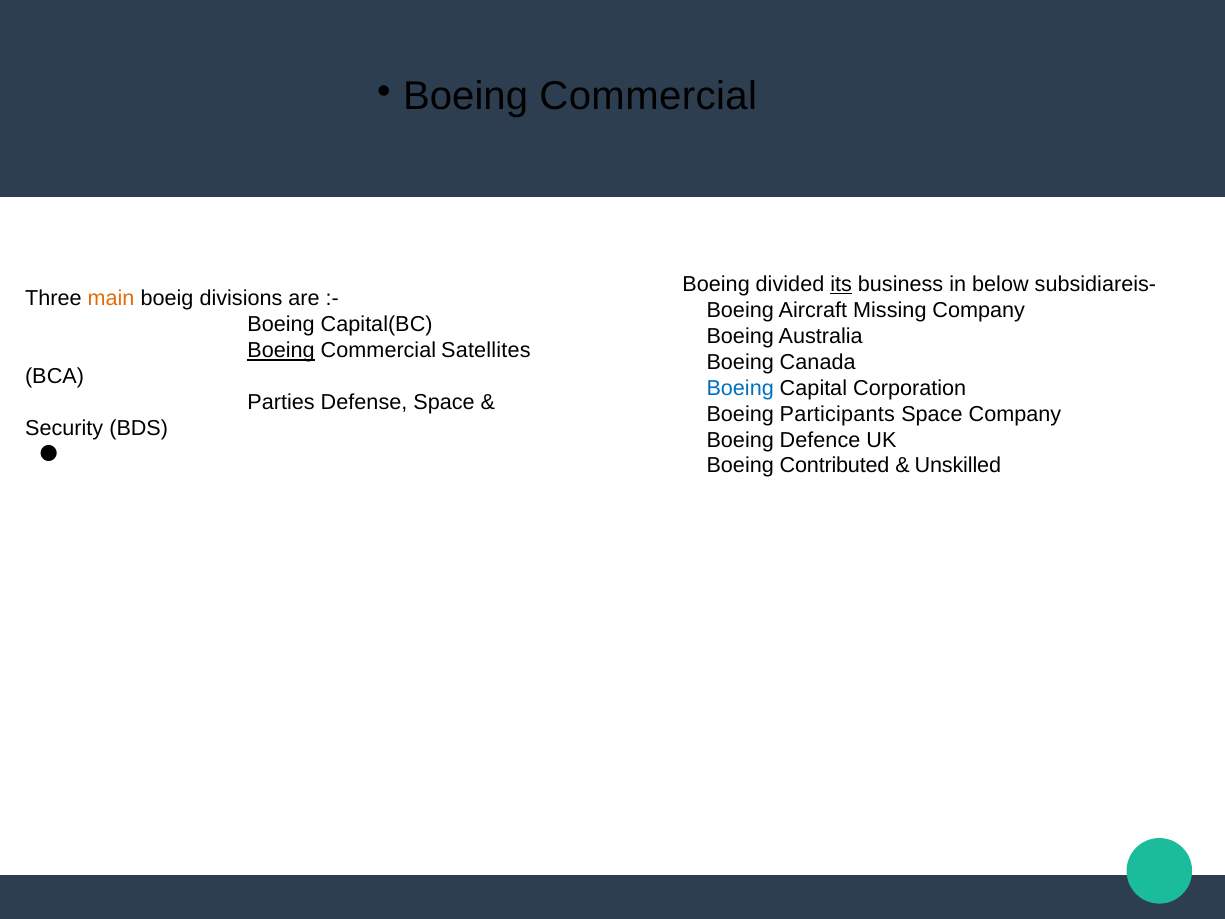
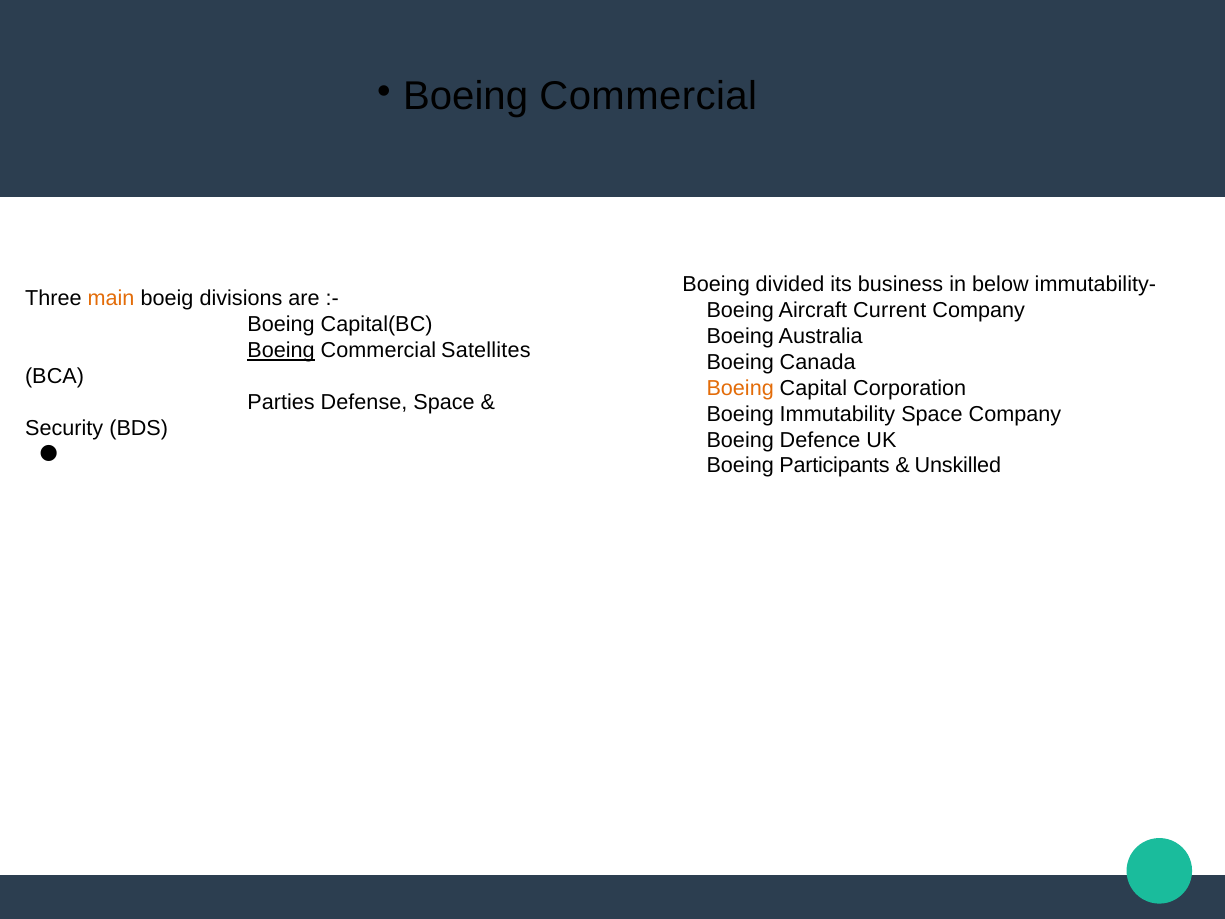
its underline: present -> none
subsidiareis-: subsidiareis- -> immutability-
Missing: Missing -> Current
Boeing at (740, 388) colour: blue -> orange
Participants: Participants -> Immutability
Contributed: Contributed -> Participants
